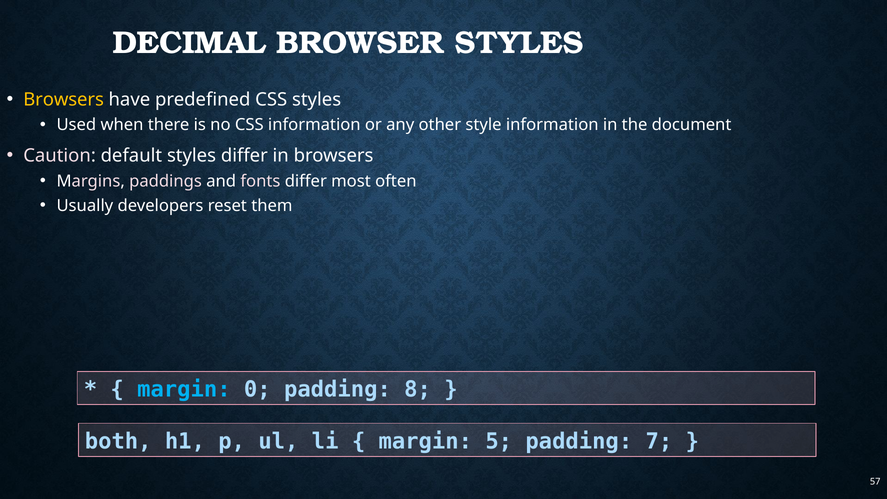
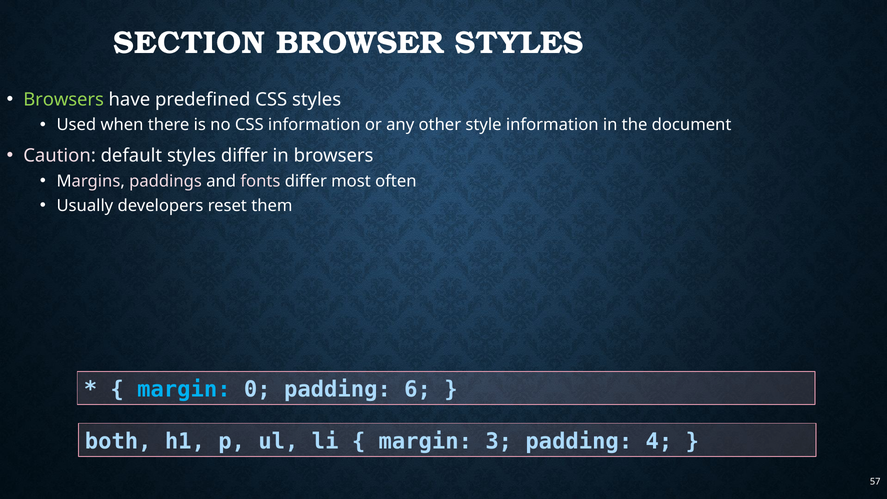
DECIMAL: DECIMAL -> SECTION
Browsers at (64, 99) colour: yellow -> light green
8: 8 -> 6
5: 5 -> 3
7: 7 -> 4
